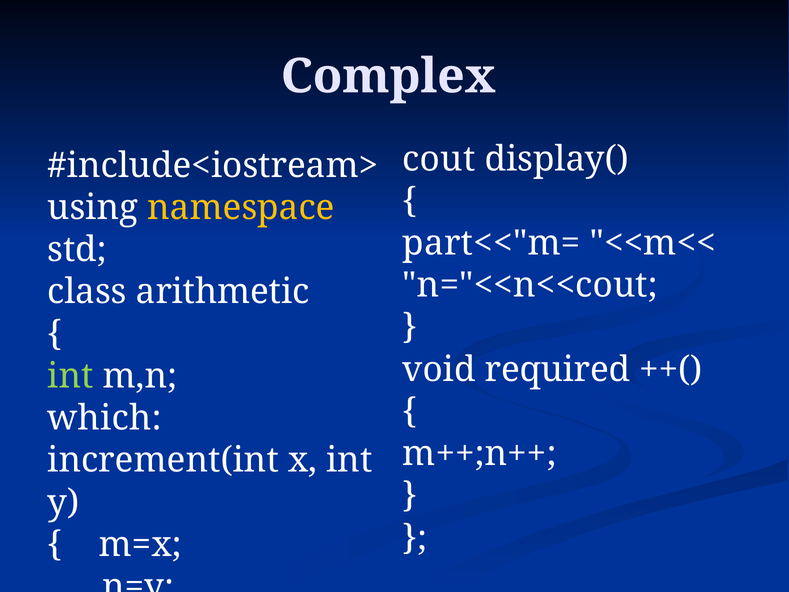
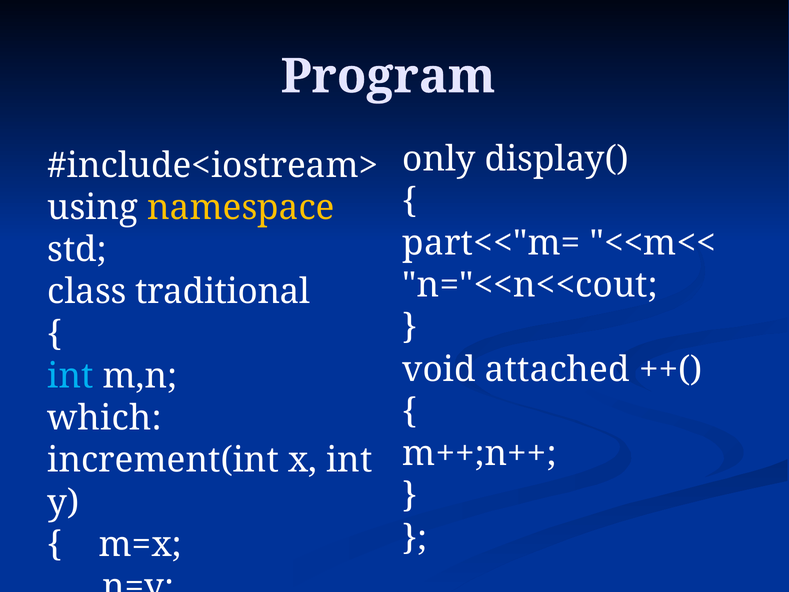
Complex: Complex -> Program
cout: cout -> only
arithmetic: arithmetic -> traditional
required: required -> attached
int at (70, 376) colour: light green -> light blue
